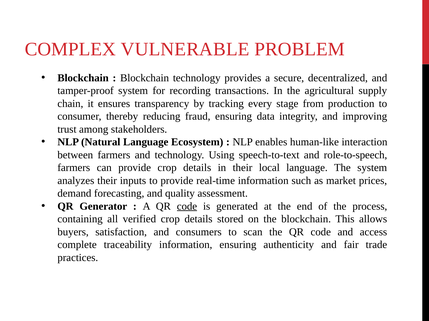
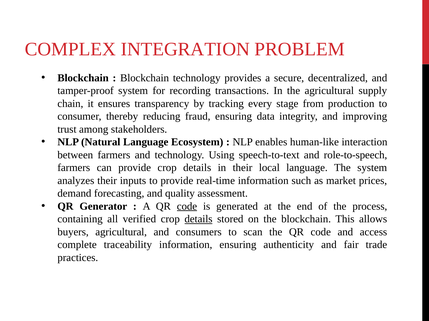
VULNERABLE: VULNERABLE -> INTEGRATION
details at (199, 220) underline: none -> present
buyers satisfaction: satisfaction -> agricultural
